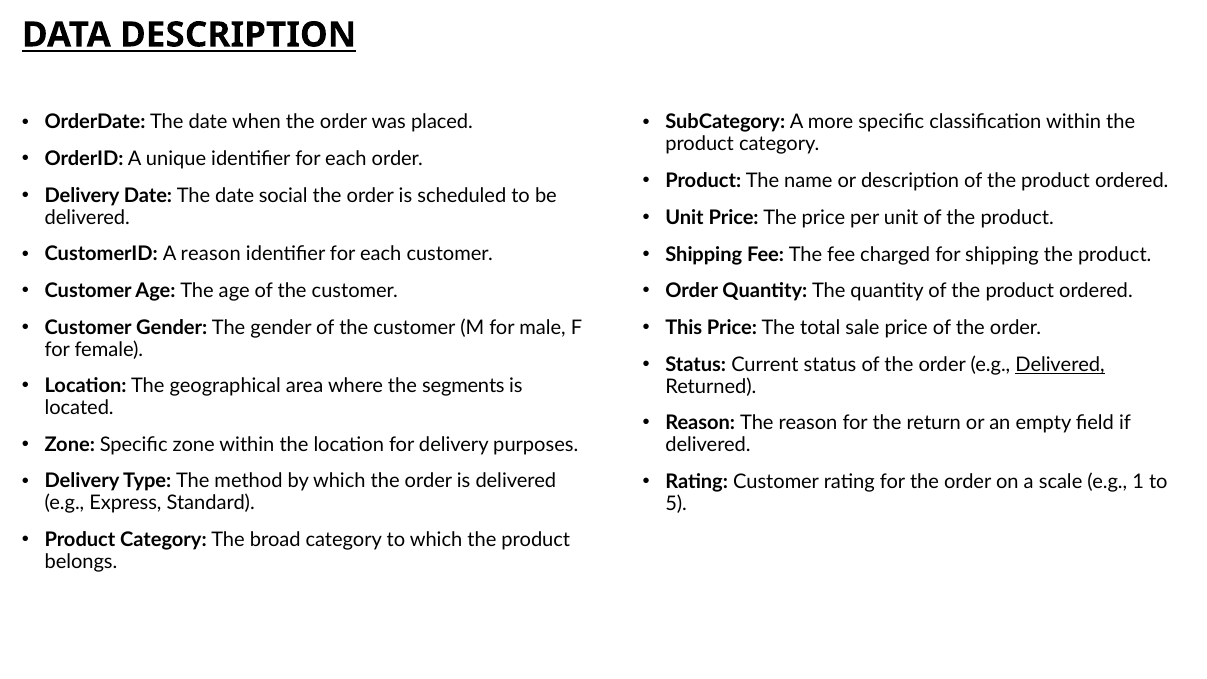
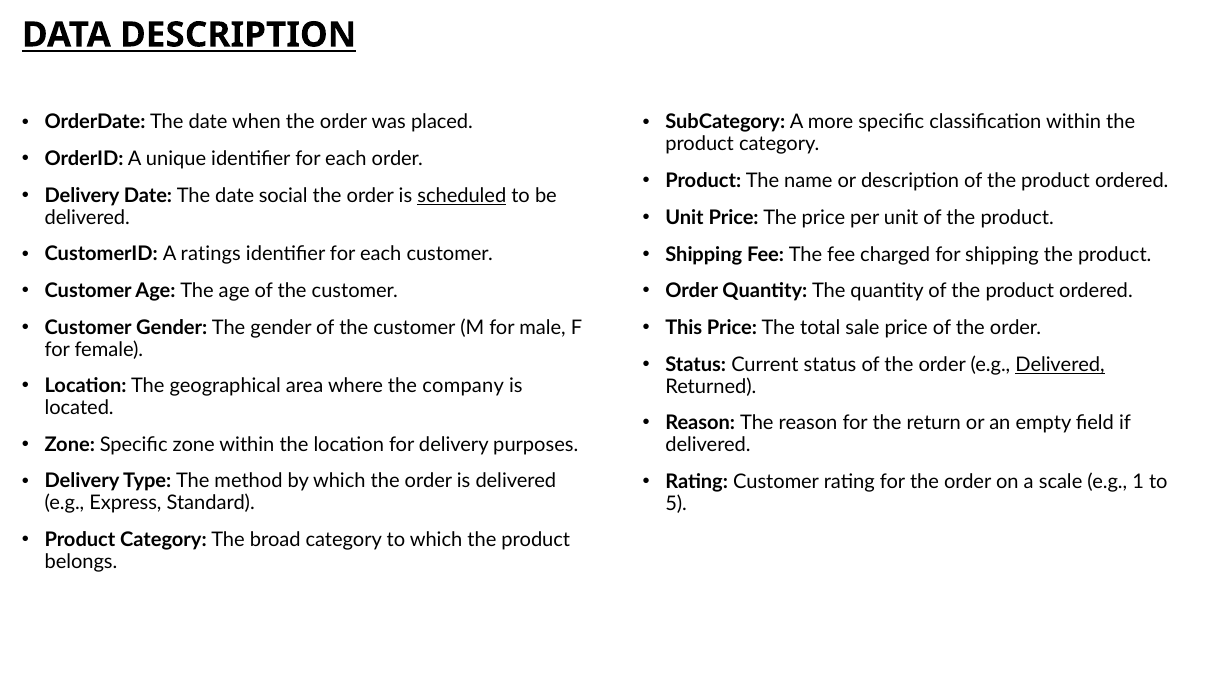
scheduled underline: none -> present
A reason: reason -> ratings
segments: segments -> company
